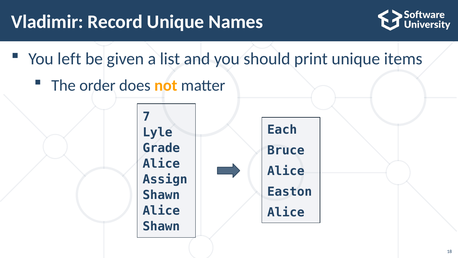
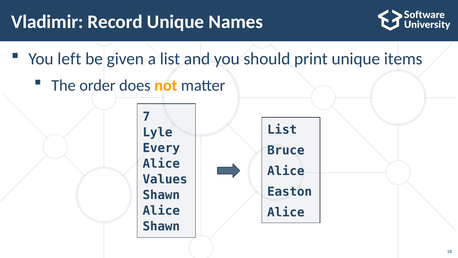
Each at (282, 129): Each -> List
Grade: Grade -> Every
Assign: Assign -> Values
